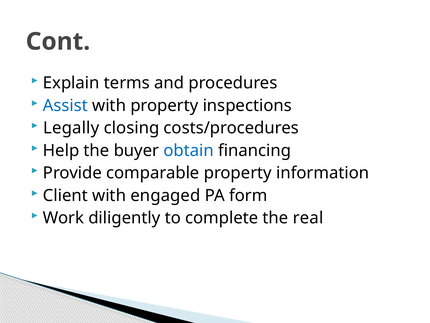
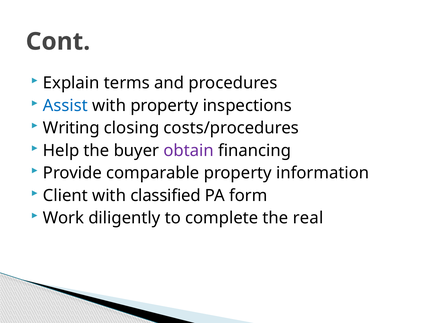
Legally: Legally -> Writing
obtain colour: blue -> purple
engaged: engaged -> classified
